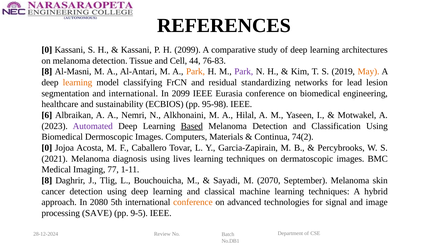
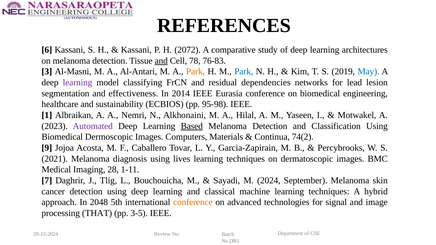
0 at (47, 50): 0 -> 6
H 2099: 2099 -> 2072
and at (161, 61) underline: none -> present
44: 44 -> 78
8 at (47, 72): 8 -> 3
Park at (244, 72) colour: purple -> blue
May colour: orange -> blue
learning at (78, 83) colour: orange -> purple
standardizing: standardizing -> dependencies
and international: international -> effectiveness
In 2099: 2099 -> 2014
6: 6 -> 1
0 at (47, 148): 0 -> 9
77: 77 -> 28
8 at (47, 181): 8 -> 7
2070: 2070 -> 2024
2080: 2080 -> 2048
SAVE: SAVE -> THAT
9-5: 9-5 -> 3-5
